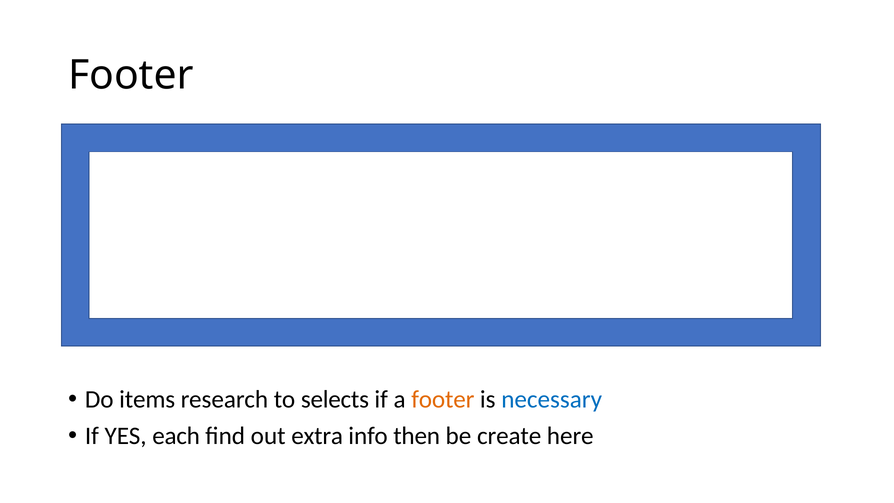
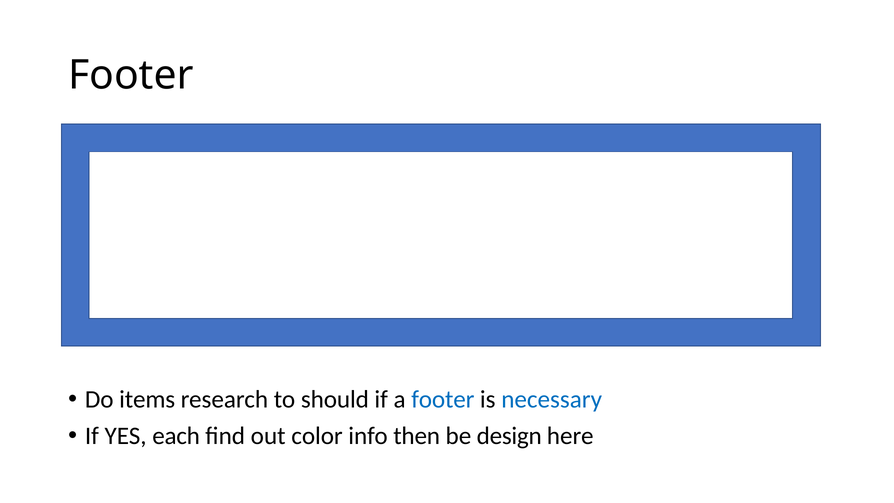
selects: selects -> should
footer at (443, 399) colour: orange -> blue
extra: extra -> color
create: create -> design
